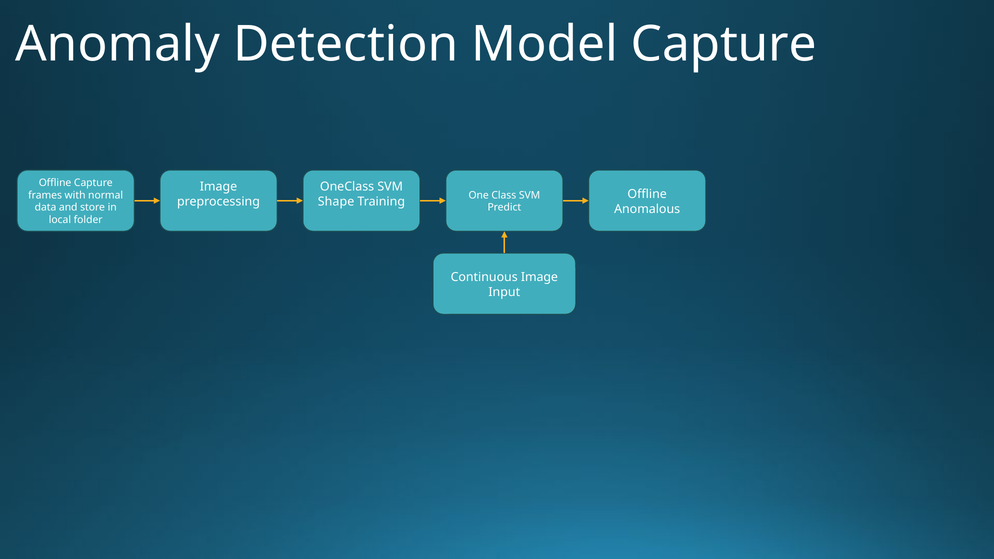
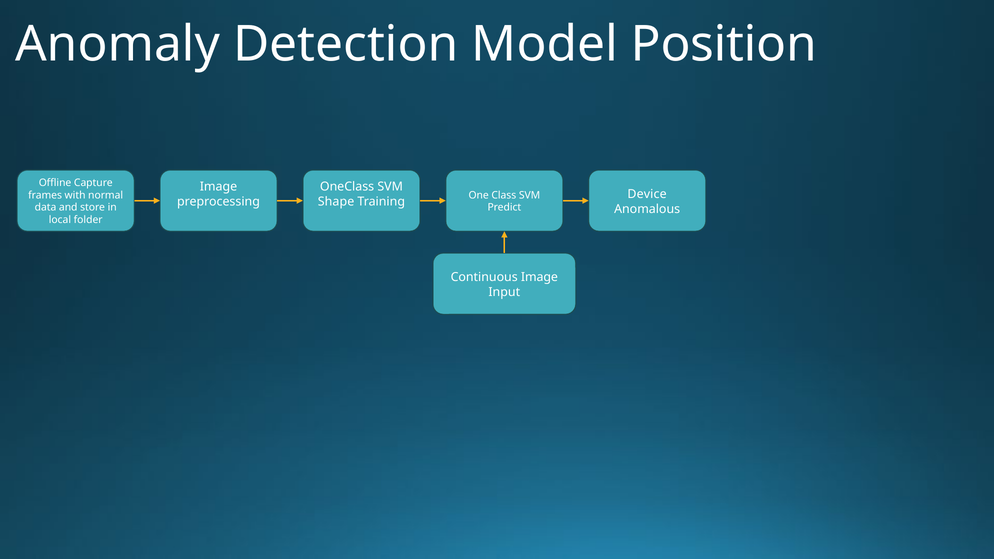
Model Capture: Capture -> Position
Offline at (647, 194): Offline -> Device
